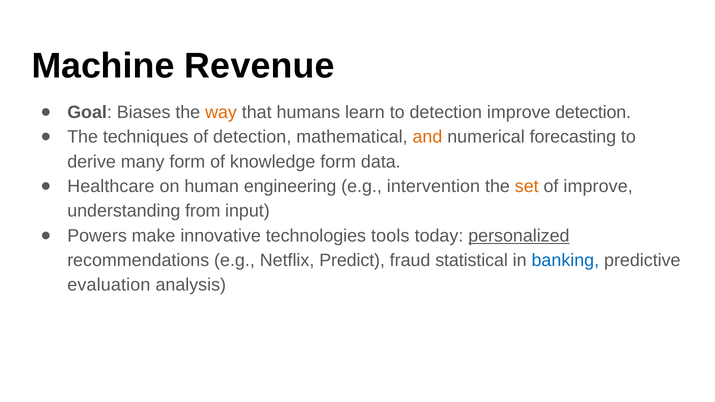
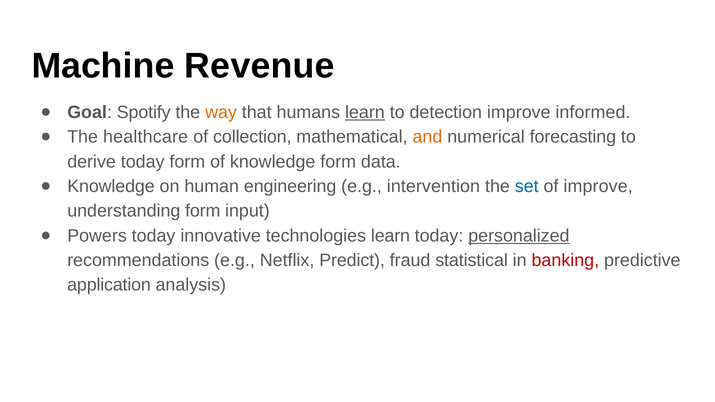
Biases: Biases -> Spotify
learn at (365, 112) underline: none -> present
improve detection: detection -> informed
techniques: techniques -> healthcare
of detection: detection -> collection
derive many: many -> today
Healthcare at (111, 186): Healthcare -> Knowledge
set colour: orange -> blue
understanding from: from -> form
Powers make: make -> today
technologies tools: tools -> learn
banking colour: blue -> red
evaluation: evaluation -> application
